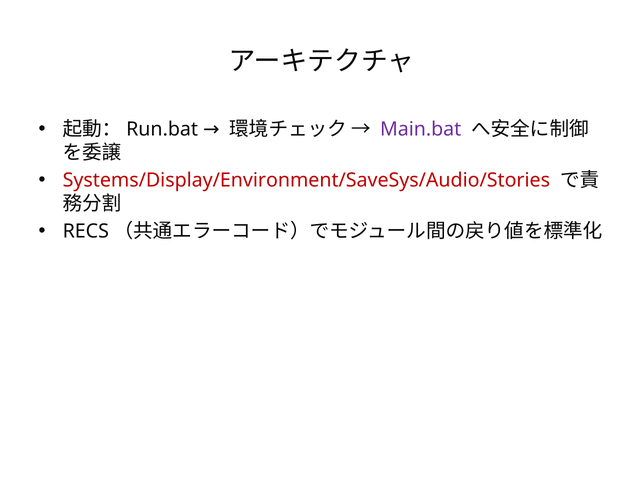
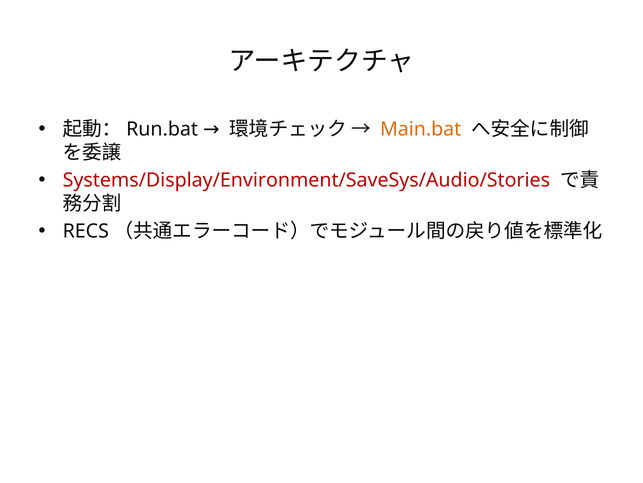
Main.bat colour: purple -> orange
